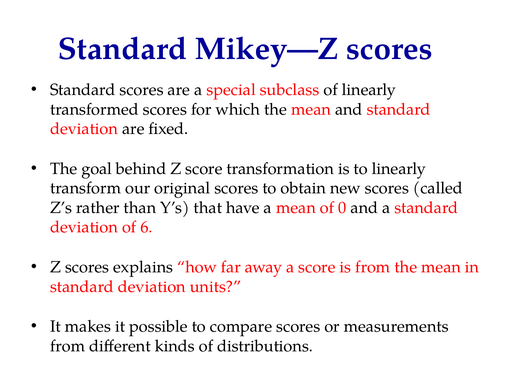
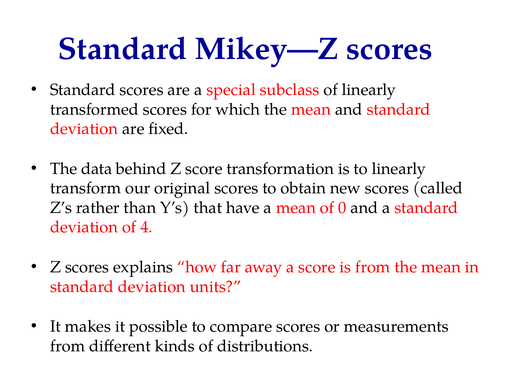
goal: goal -> data
6: 6 -> 4
